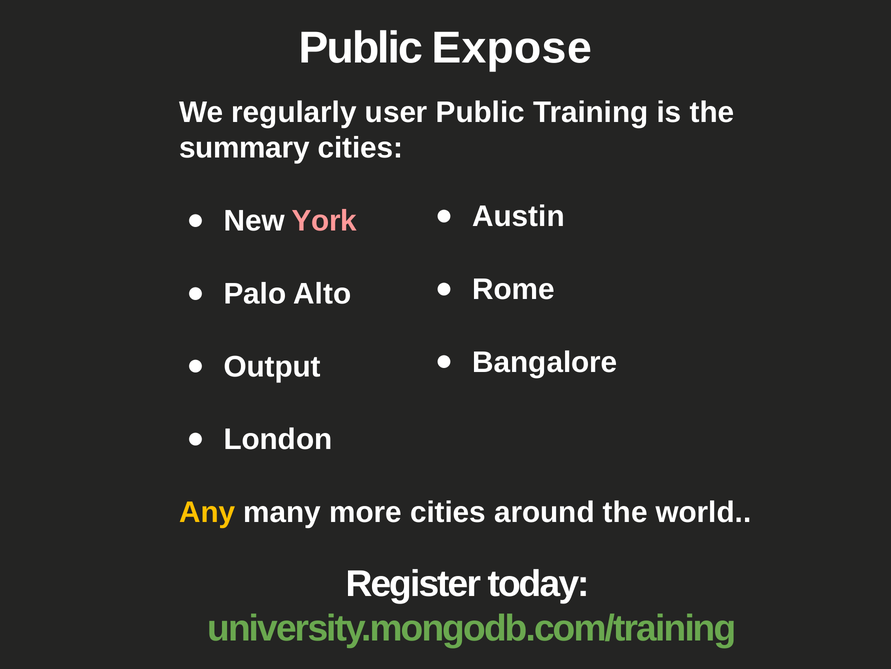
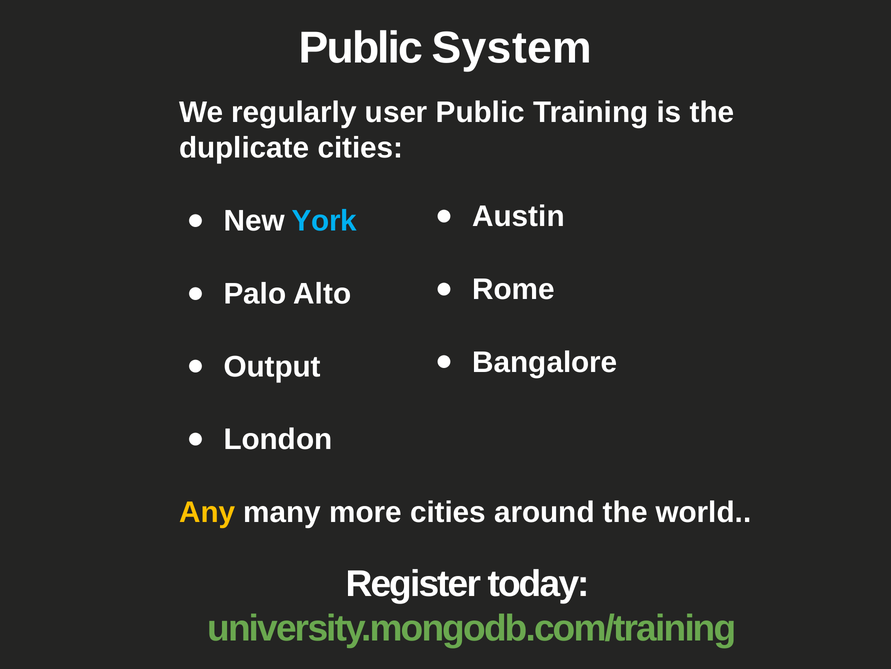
Expose: Expose -> System
summary: summary -> duplicate
York colour: pink -> light blue
